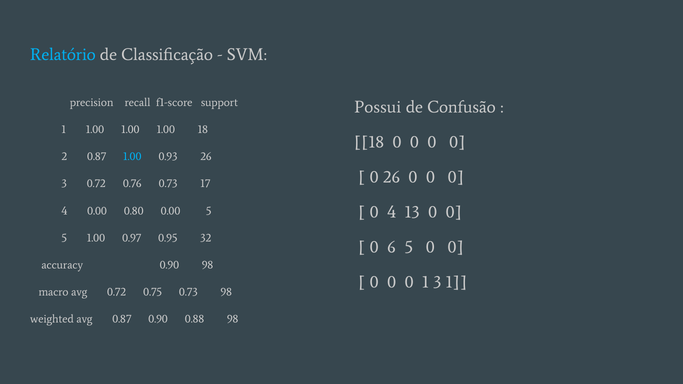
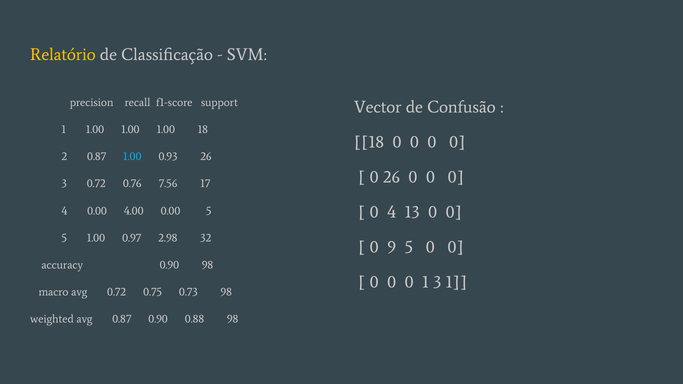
Relatório colour: light blue -> yellow
Possui: Possui -> Vector
0.76 0.73: 0.73 -> 7.56
0.80: 0.80 -> 4.00
0.95: 0.95 -> 2.98
6: 6 -> 9
